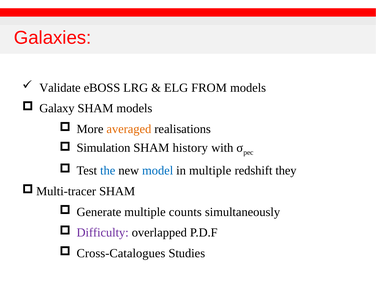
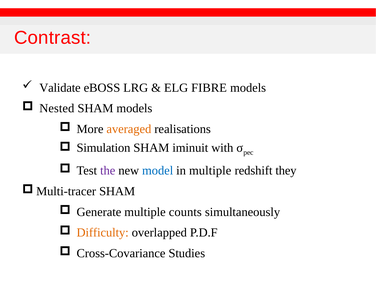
Galaxies: Galaxies -> Contrast
FROM: FROM -> FIBRE
Galaxy: Galaxy -> Nested
history: history -> iminuit
the colour: blue -> purple
Difficulty colour: purple -> orange
Cross-Catalogues: Cross-Catalogues -> Cross-Covariance
